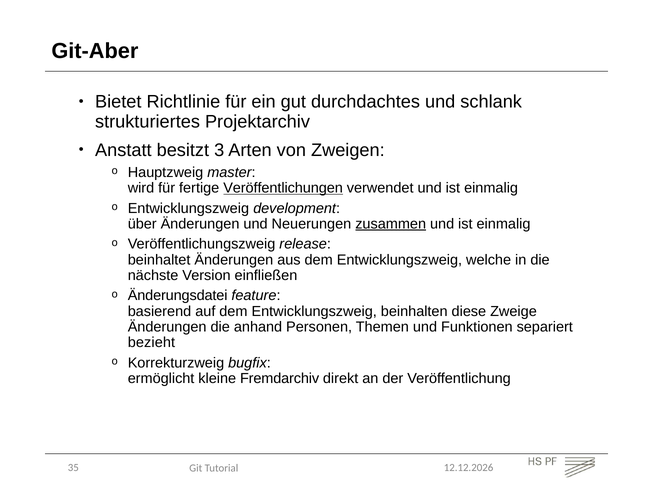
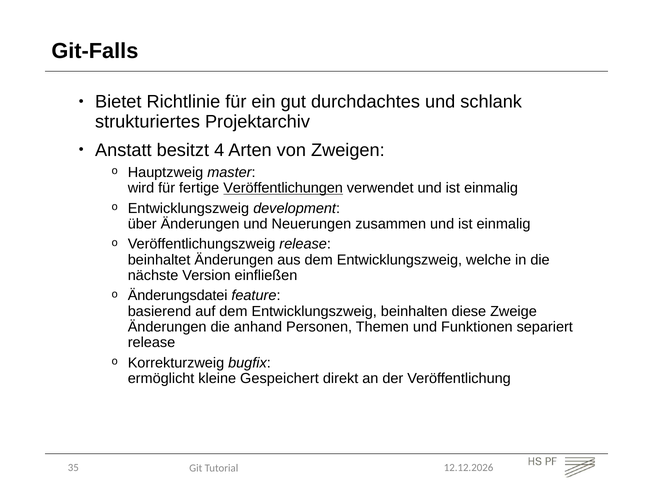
Git-Aber: Git-Aber -> Git-Falls
3: 3 -> 4
zusammen underline: present -> none
bezieht at (151, 342): bezieht -> release
Fremdarchiv: Fremdarchiv -> Gespeichert
